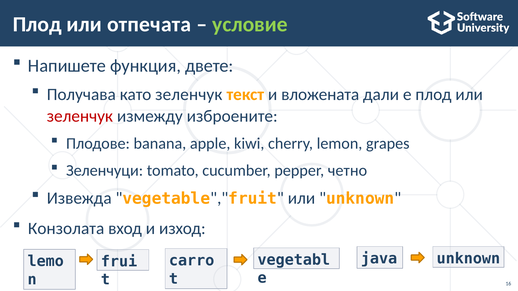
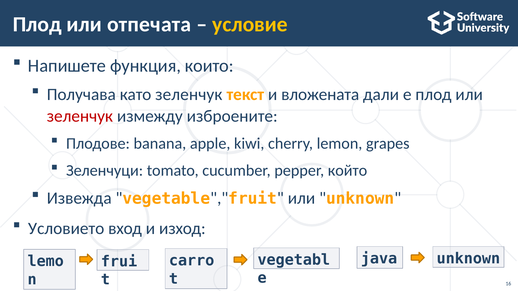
условие colour: light green -> yellow
двете: двете -> които
четно: четно -> който
Конзолата: Конзолата -> Условието
